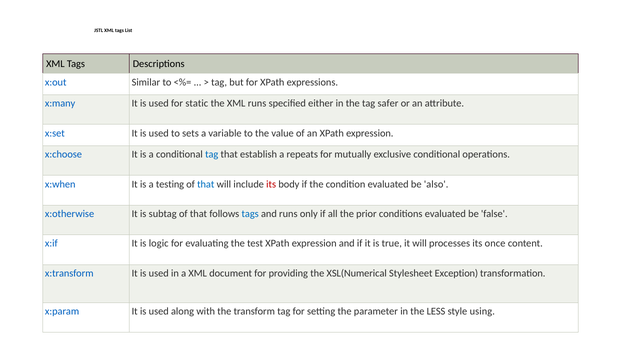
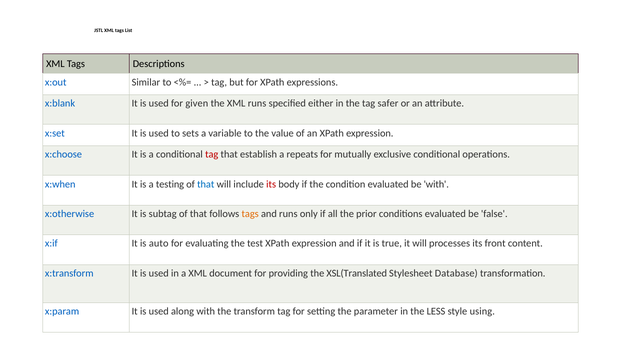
x:many: x:many -> x:blank
static: static -> given
tag at (212, 155) colour: blue -> red
be also: also -> with
tags at (250, 214) colour: blue -> orange
logic: logic -> auto
once: once -> front
XSL(Numerical: XSL(Numerical -> XSL(Translated
Exception: Exception -> Database
